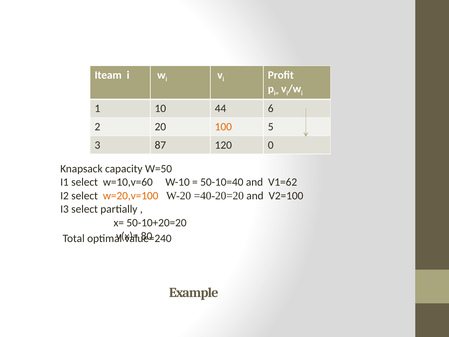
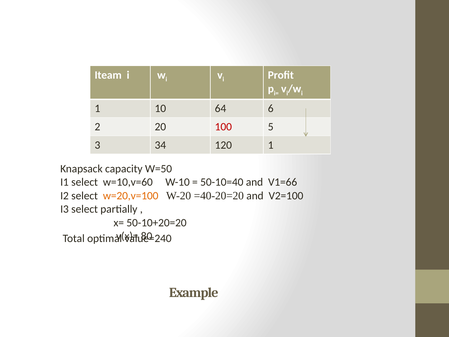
44: 44 -> 64
100 colour: orange -> red
87: 87 -> 34
120 0: 0 -> 1
V1=62: V1=62 -> V1=66
